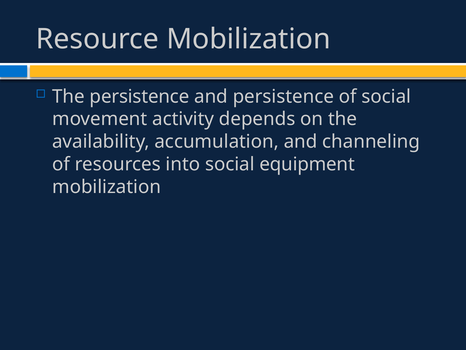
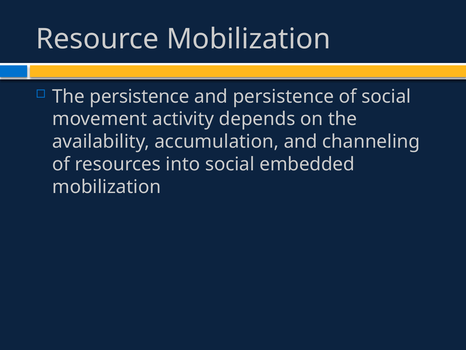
equipment: equipment -> embedded
